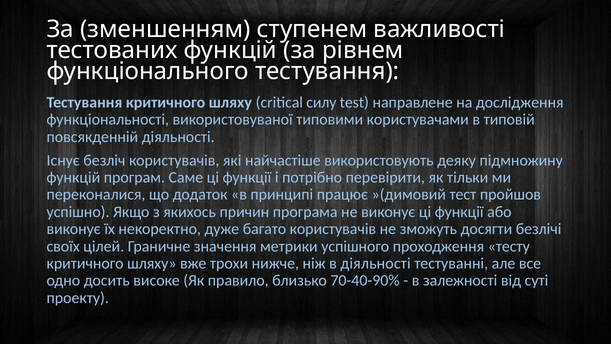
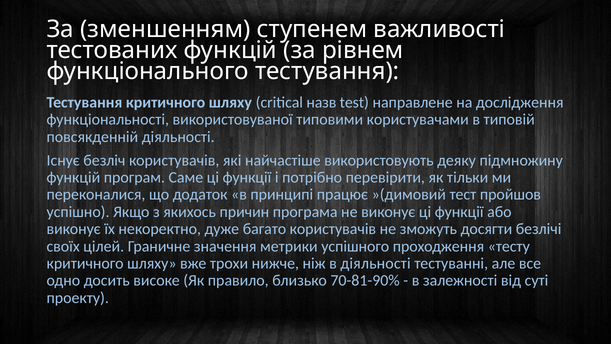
силу: силу -> назв
70-40-90%: 70-40-90% -> 70-81-90%
